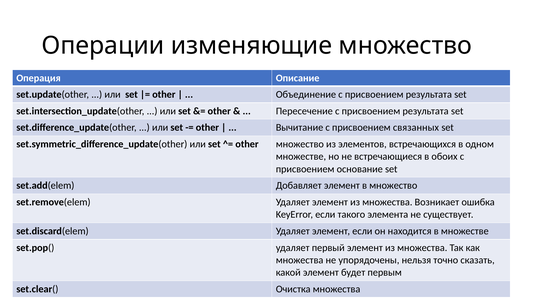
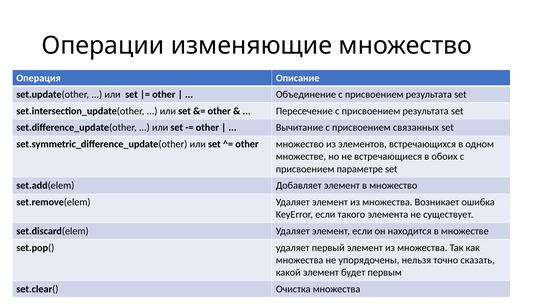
основание: основание -> параметре
